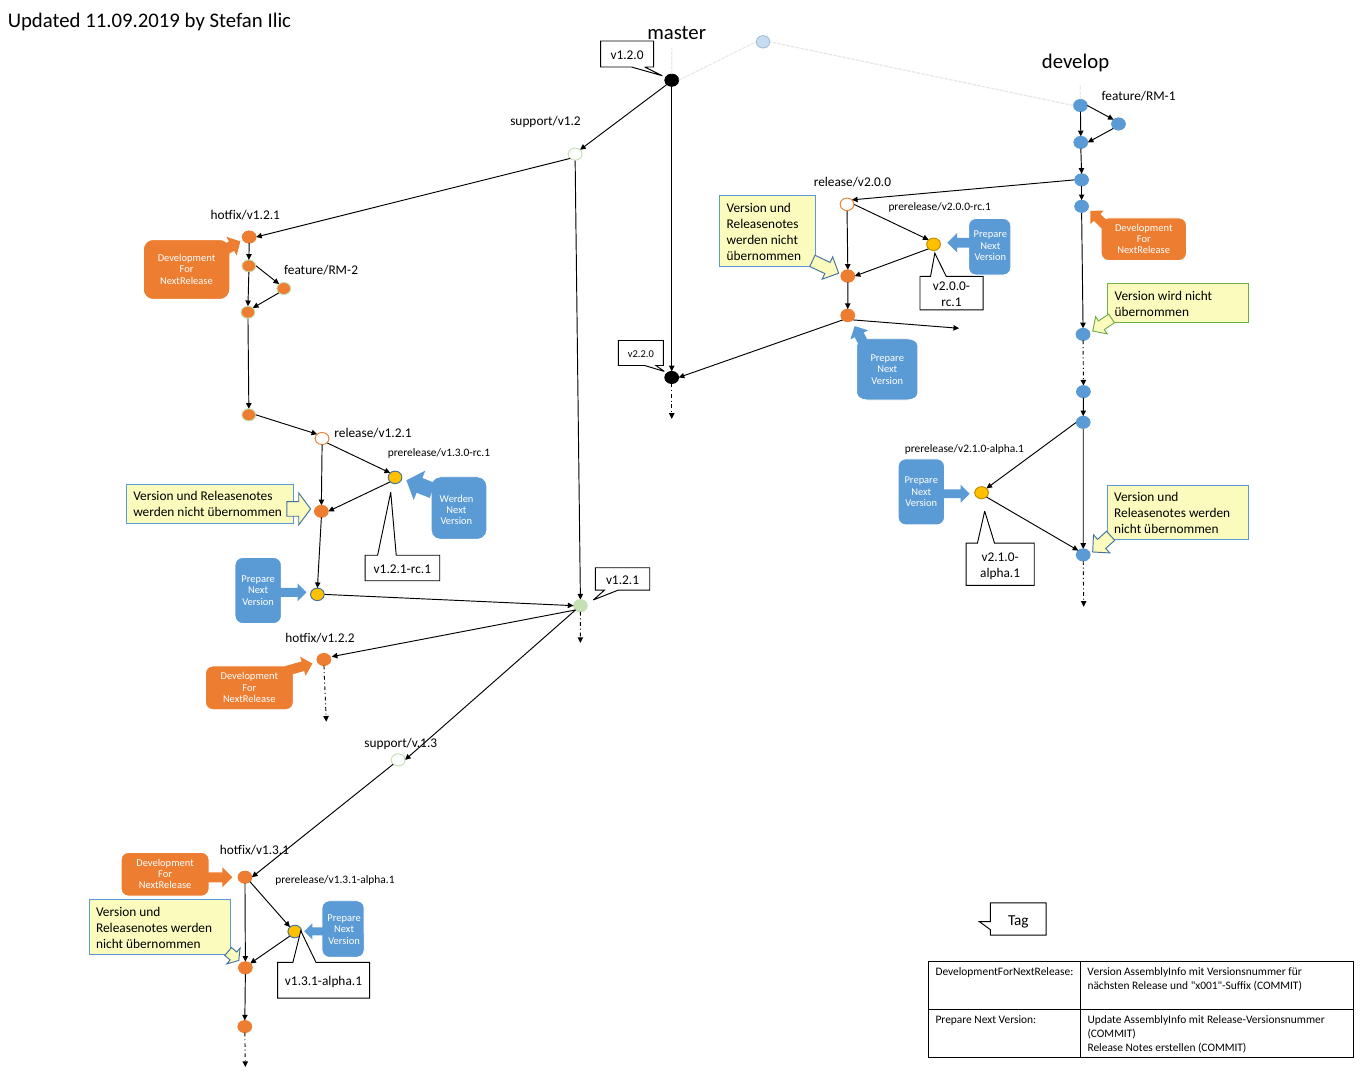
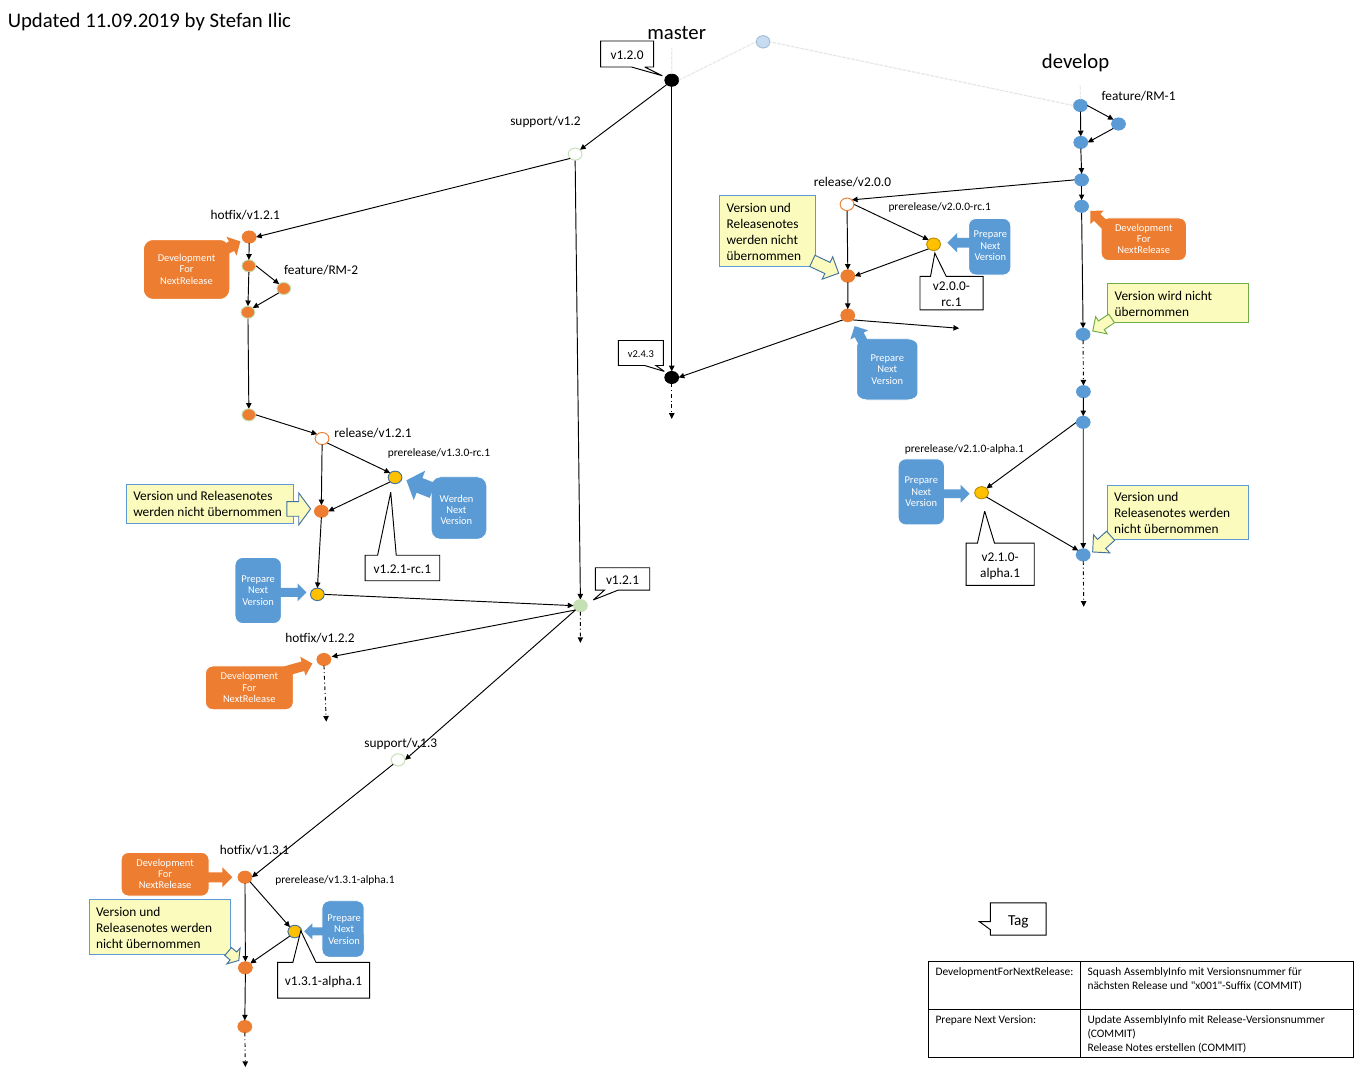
v2.2.0: v2.2.0 -> v2.4.3
DevelopmentForNextRelease Version: Version -> Squash
